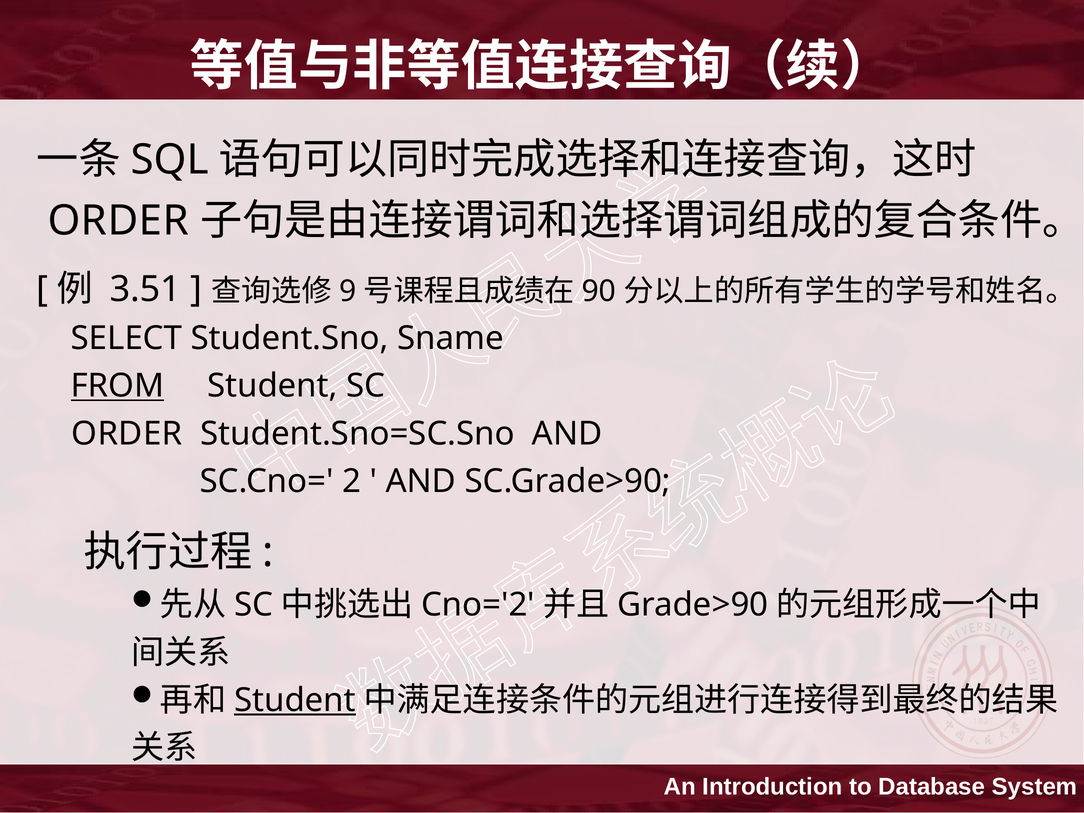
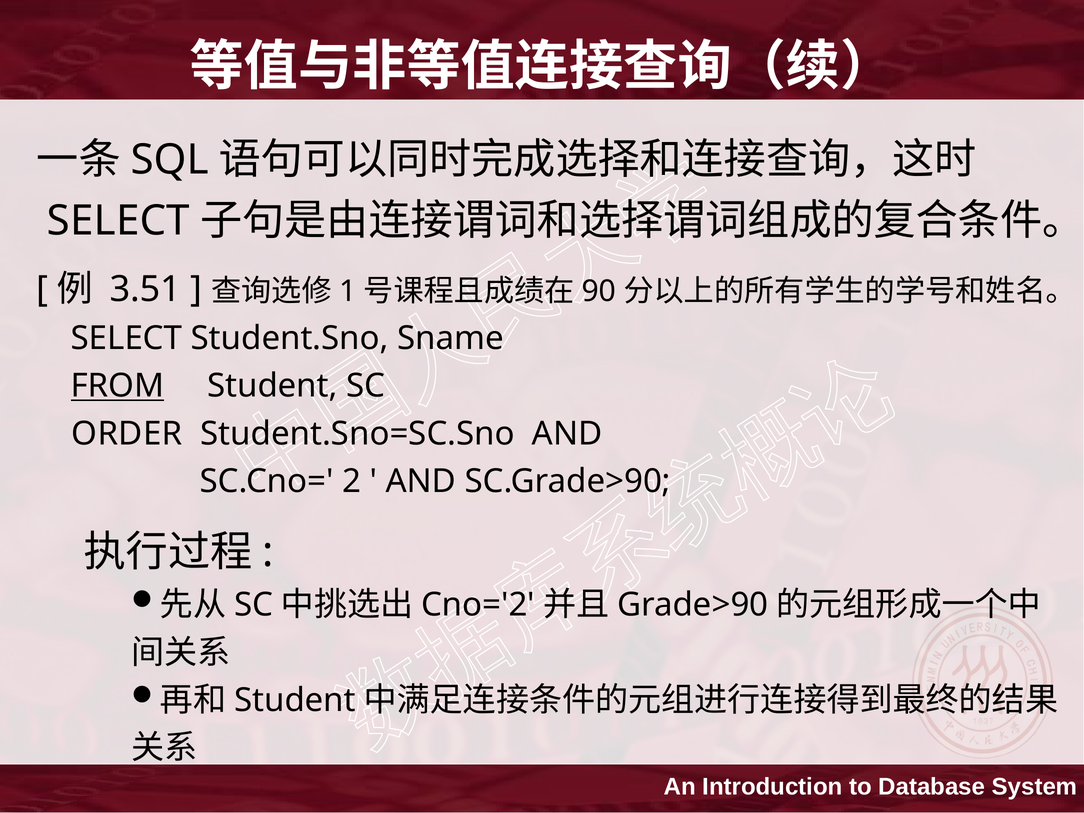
ORDER at (118, 221): ORDER -> SELECT
9: 9 -> 1
Student at (295, 700) underline: present -> none
